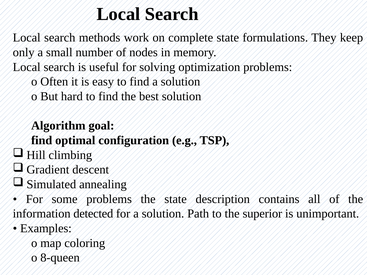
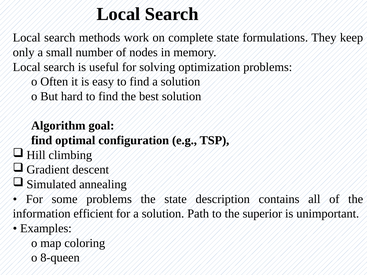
detected: detected -> efficient
